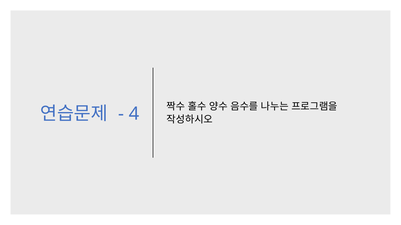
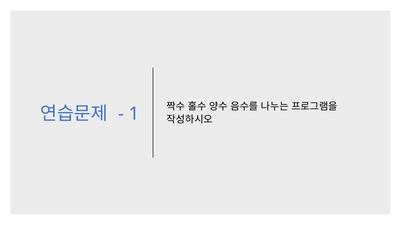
4: 4 -> 1
